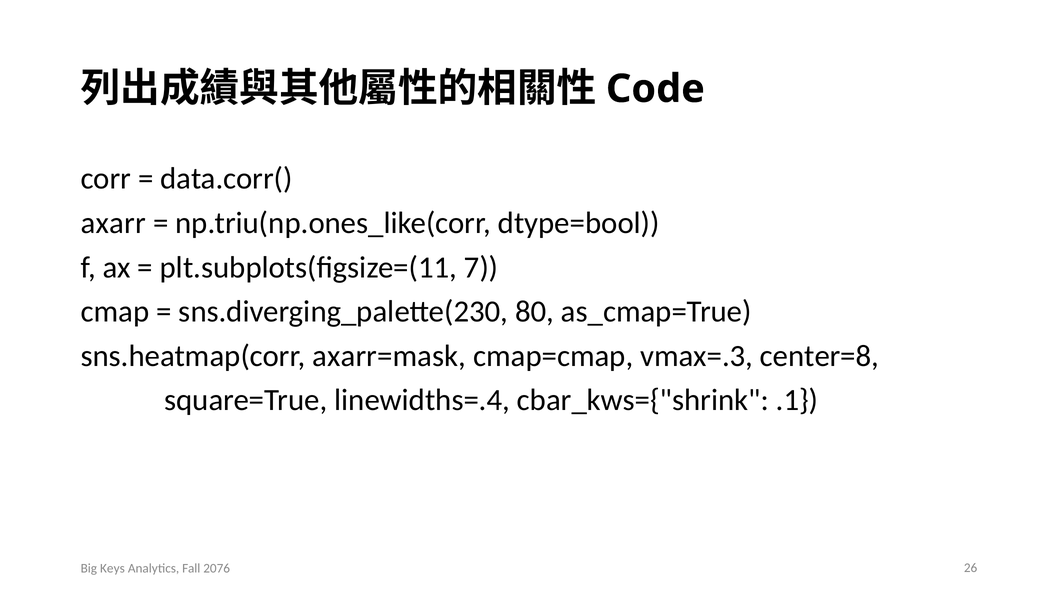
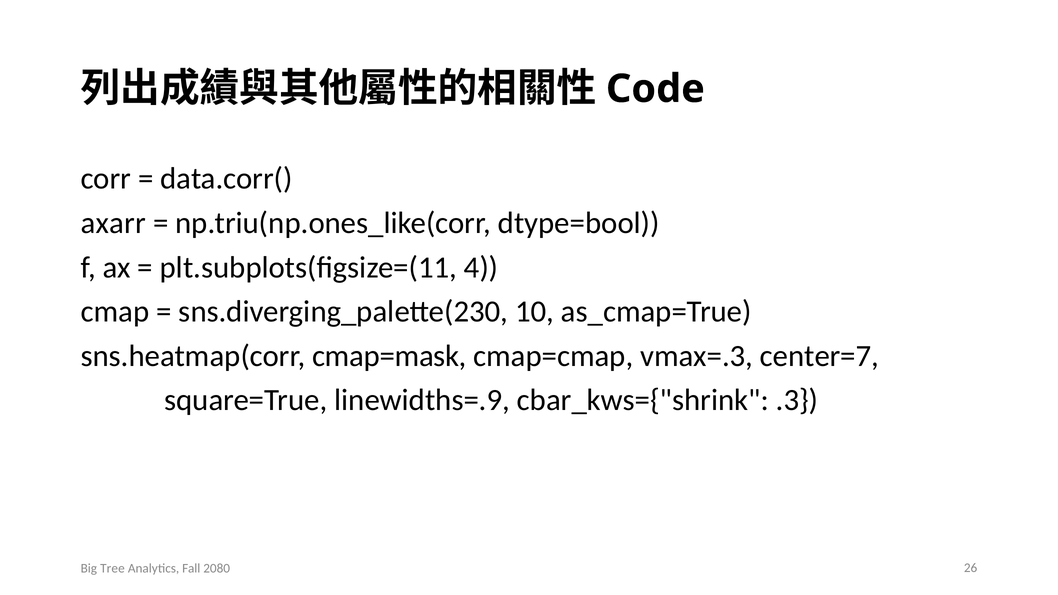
7: 7 -> 4
80: 80 -> 10
axarr=mask: axarr=mask -> cmap=mask
center=8: center=8 -> center=7
linewidths=.4: linewidths=.4 -> linewidths=.9
.1: .1 -> .3
Keys: Keys -> Tree
2076: 2076 -> 2080
